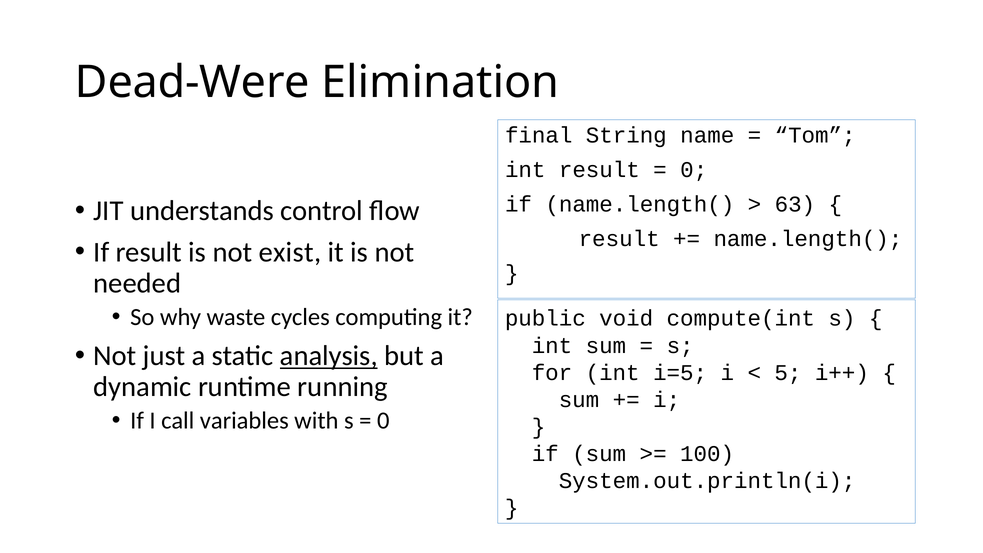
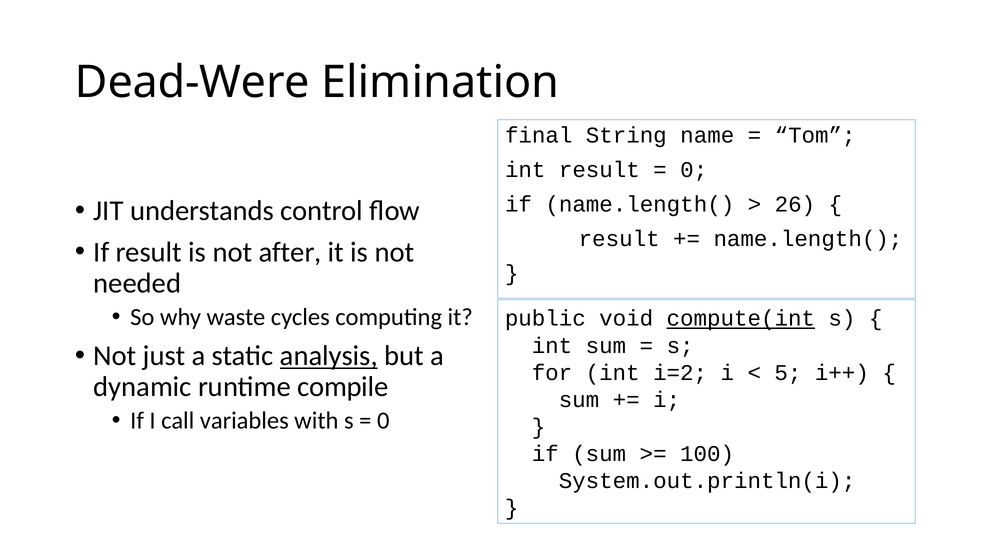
63: 63 -> 26
exist: exist -> after
compute(int underline: none -> present
i=5: i=5 -> i=2
running: running -> compile
